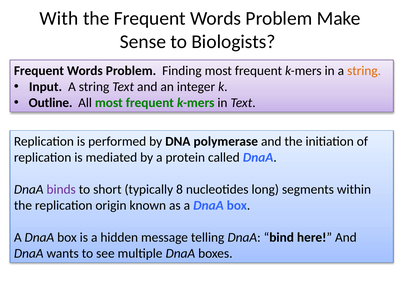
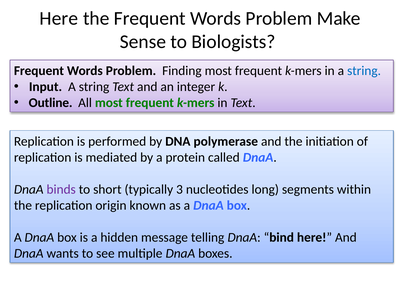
With at (59, 18): With -> Here
string at (364, 71) colour: orange -> blue
8: 8 -> 3
